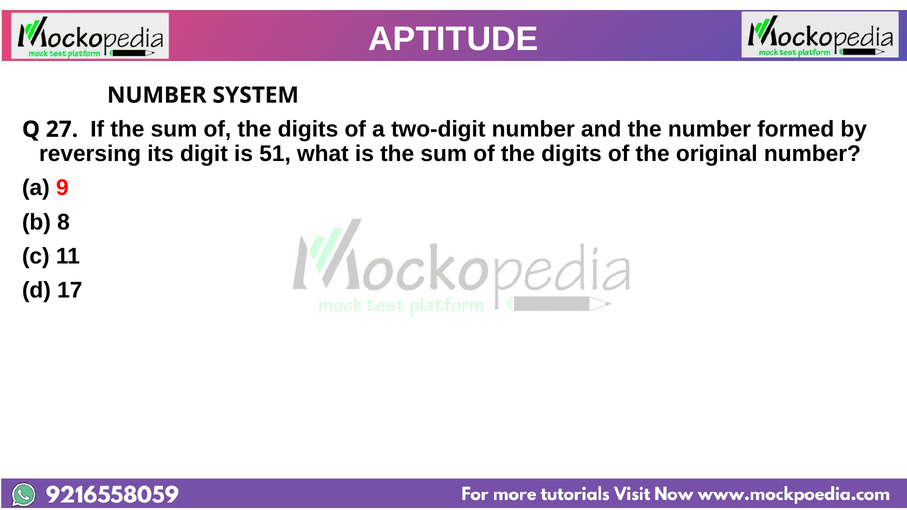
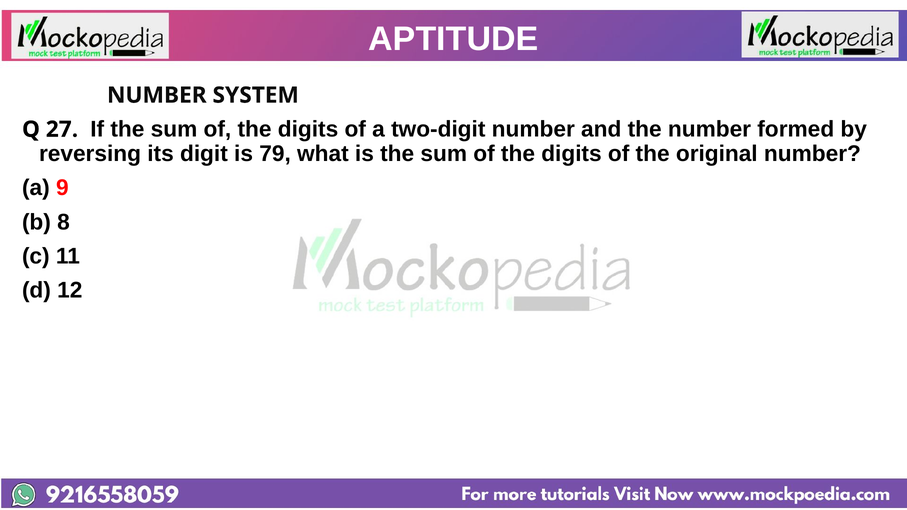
51: 51 -> 79
17: 17 -> 12
